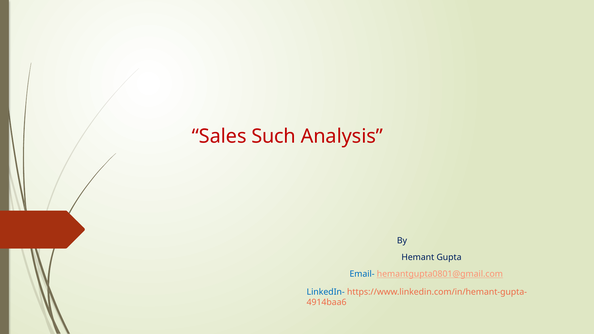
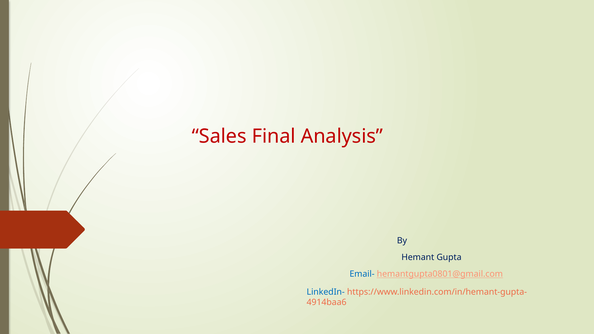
Such: Such -> Final
